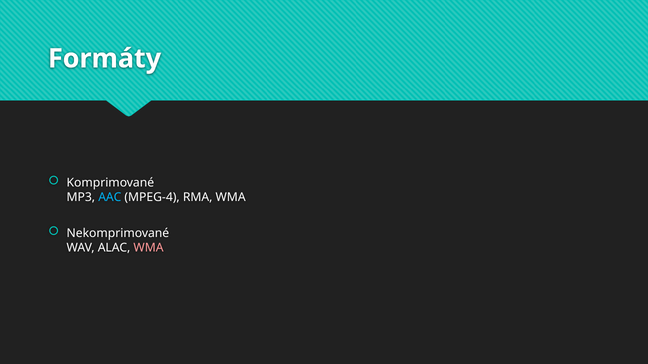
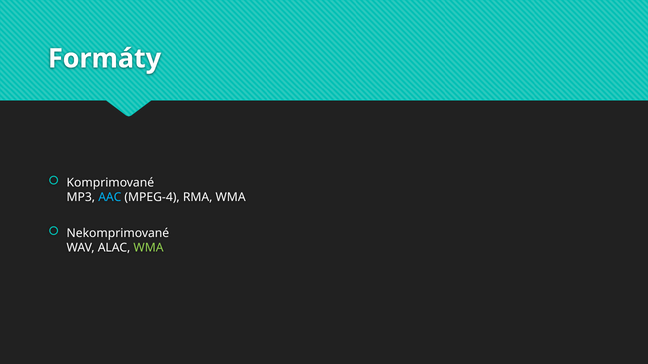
WMA at (149, 248) colour: pink -> light green
